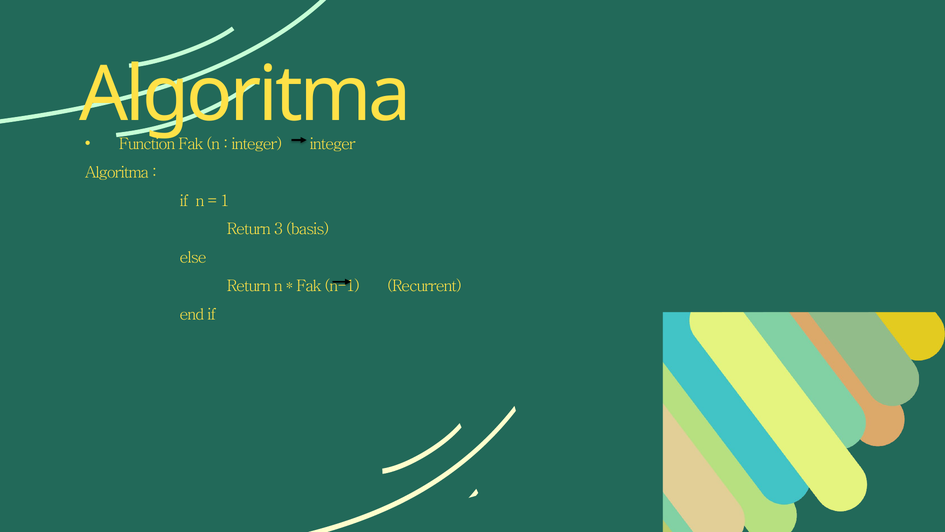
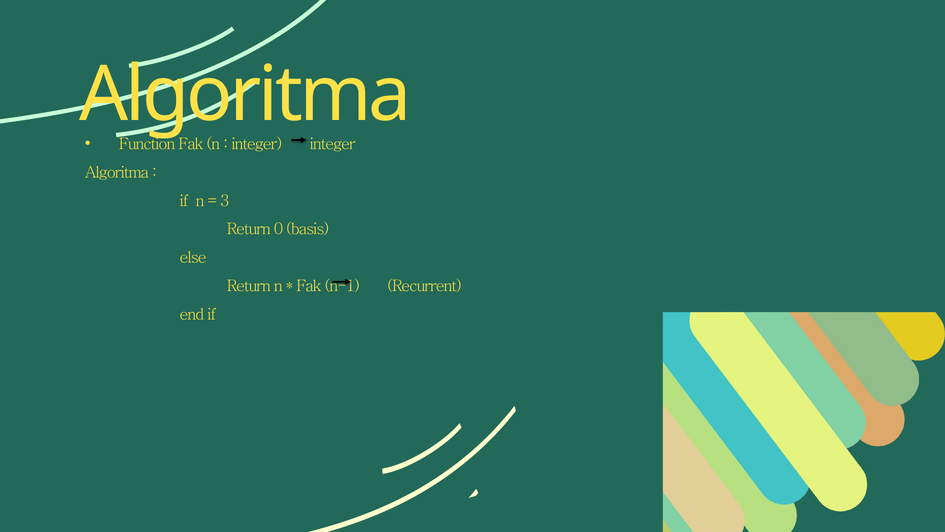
1: 1 -> 3
3: 3 -> 0
